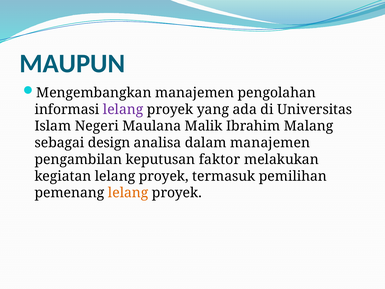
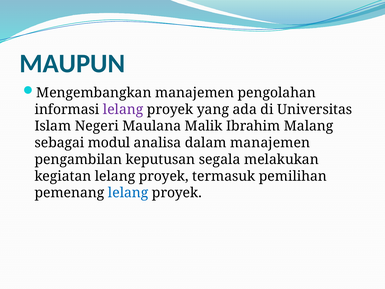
design: design -> modul
faktor: faktor -> segala
lelang at (128, 193) colour: orange -> blue
